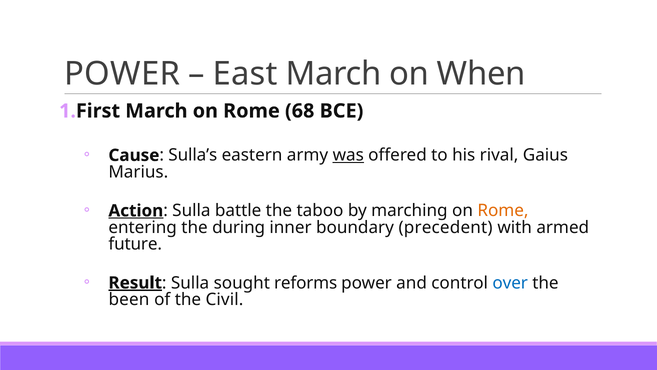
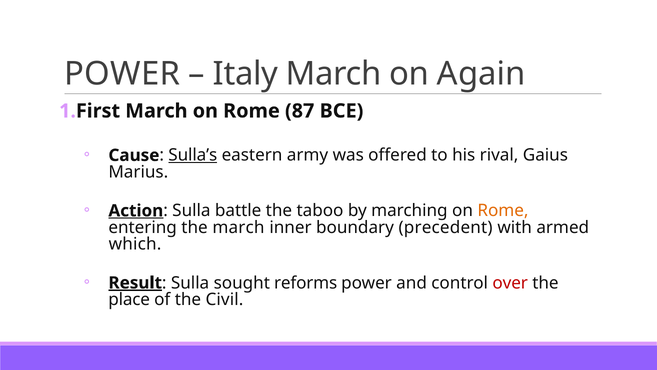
East: East -> Italy
When: When -> Again
68: 68 -> 87
Sulla’s underline: none -> present
was underline: present -> none
the during: during -> march
future: future -> which
over colour: blue -> red
been: been -> place
